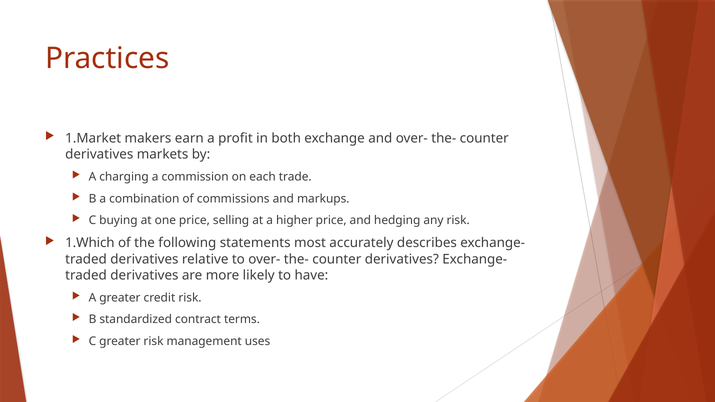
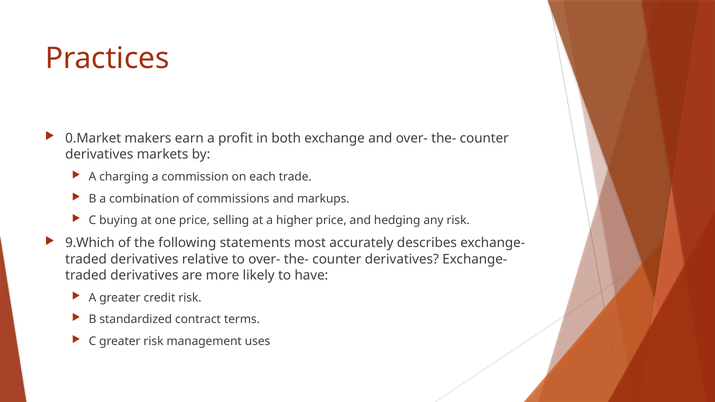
1.Market: 1.Market -> 0.Market
1.Which: 1.Which -> 9.Which
